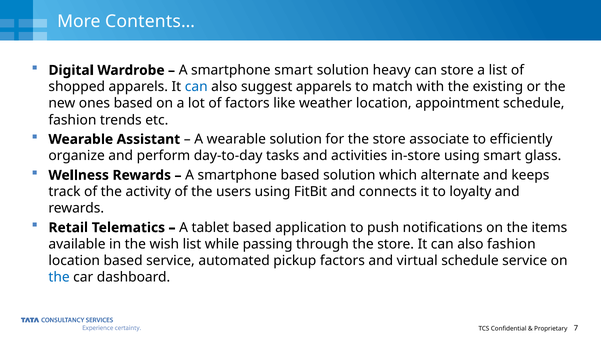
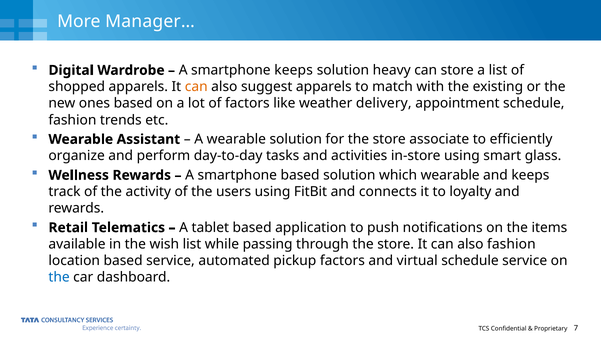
Contents…: Contents… -> Manager…
smartphone smart: smart -> keeps
can at (196, 87) colour: blue -> orange
weather location: location -> delivery
which alternate: alternate -> wearable
